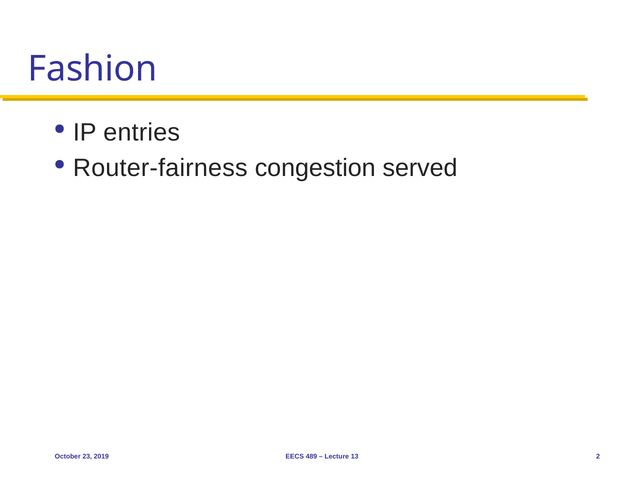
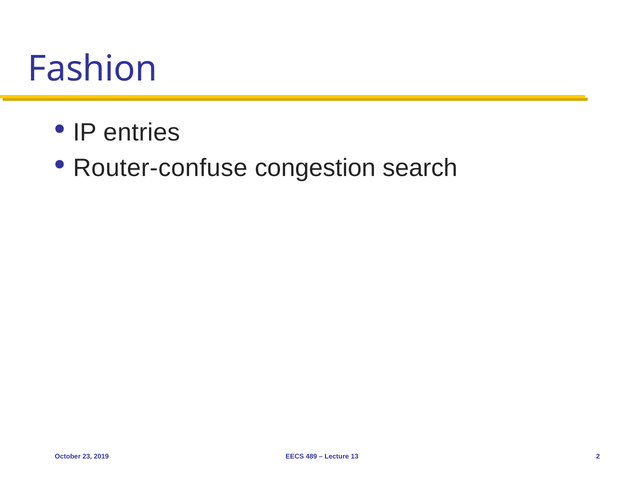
Router-fairness: Router-fairness -> Router-confuse
served: served -> search
